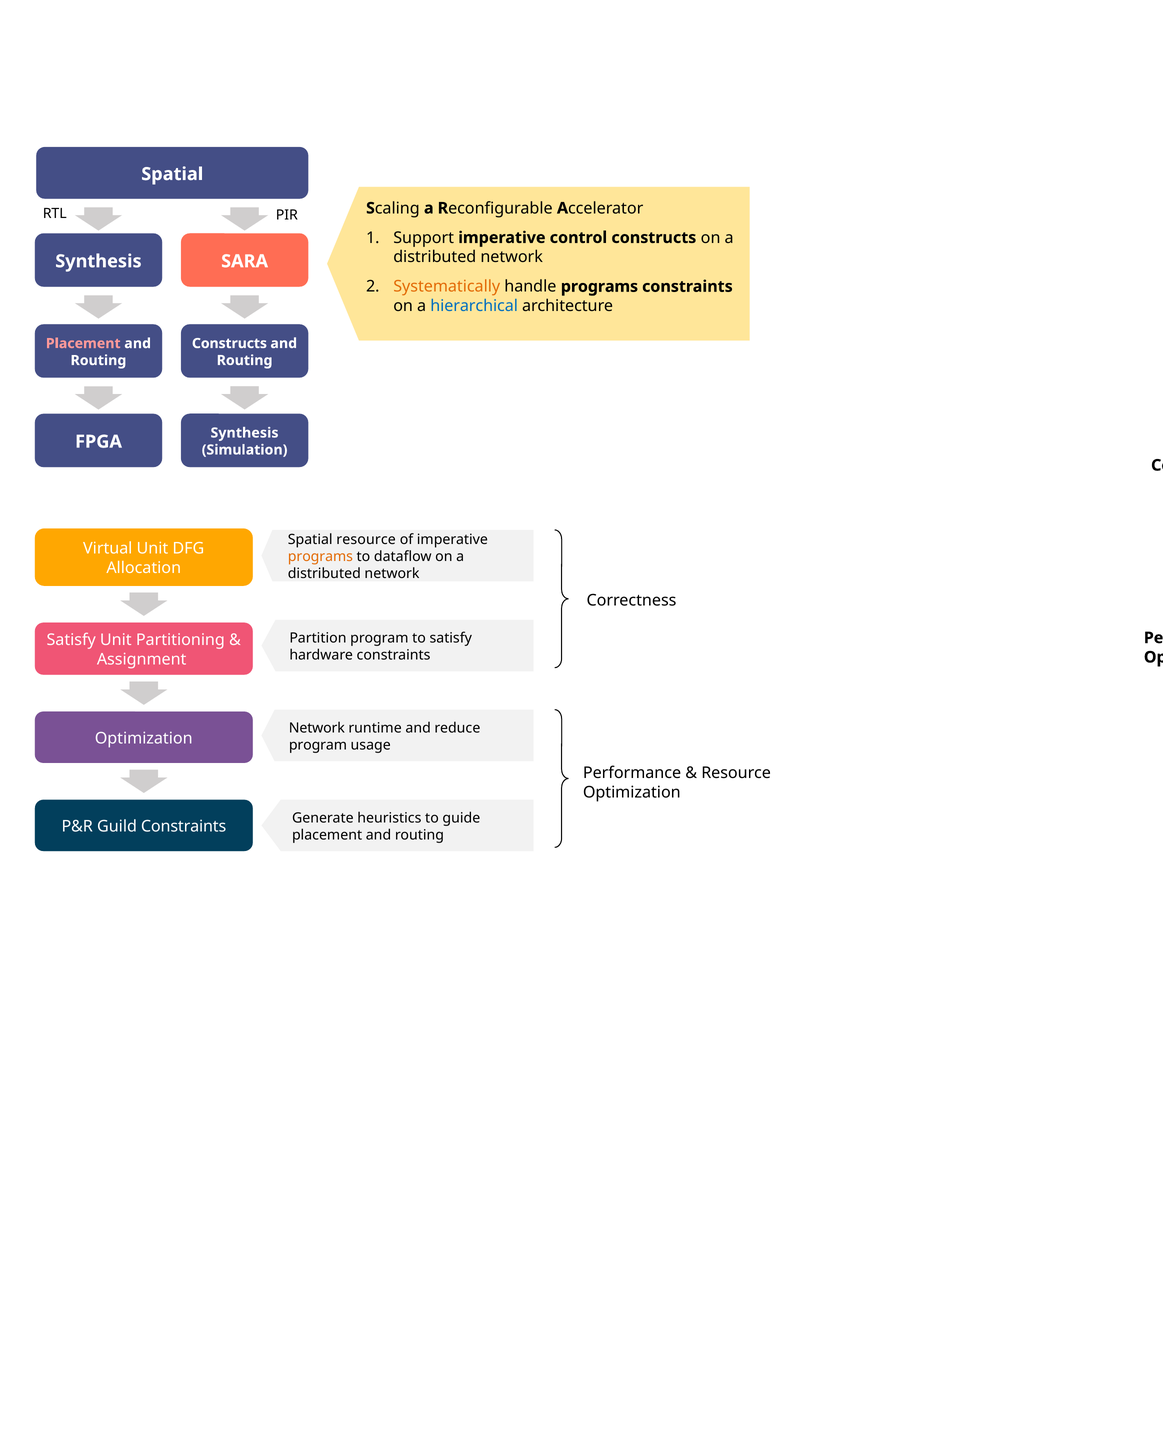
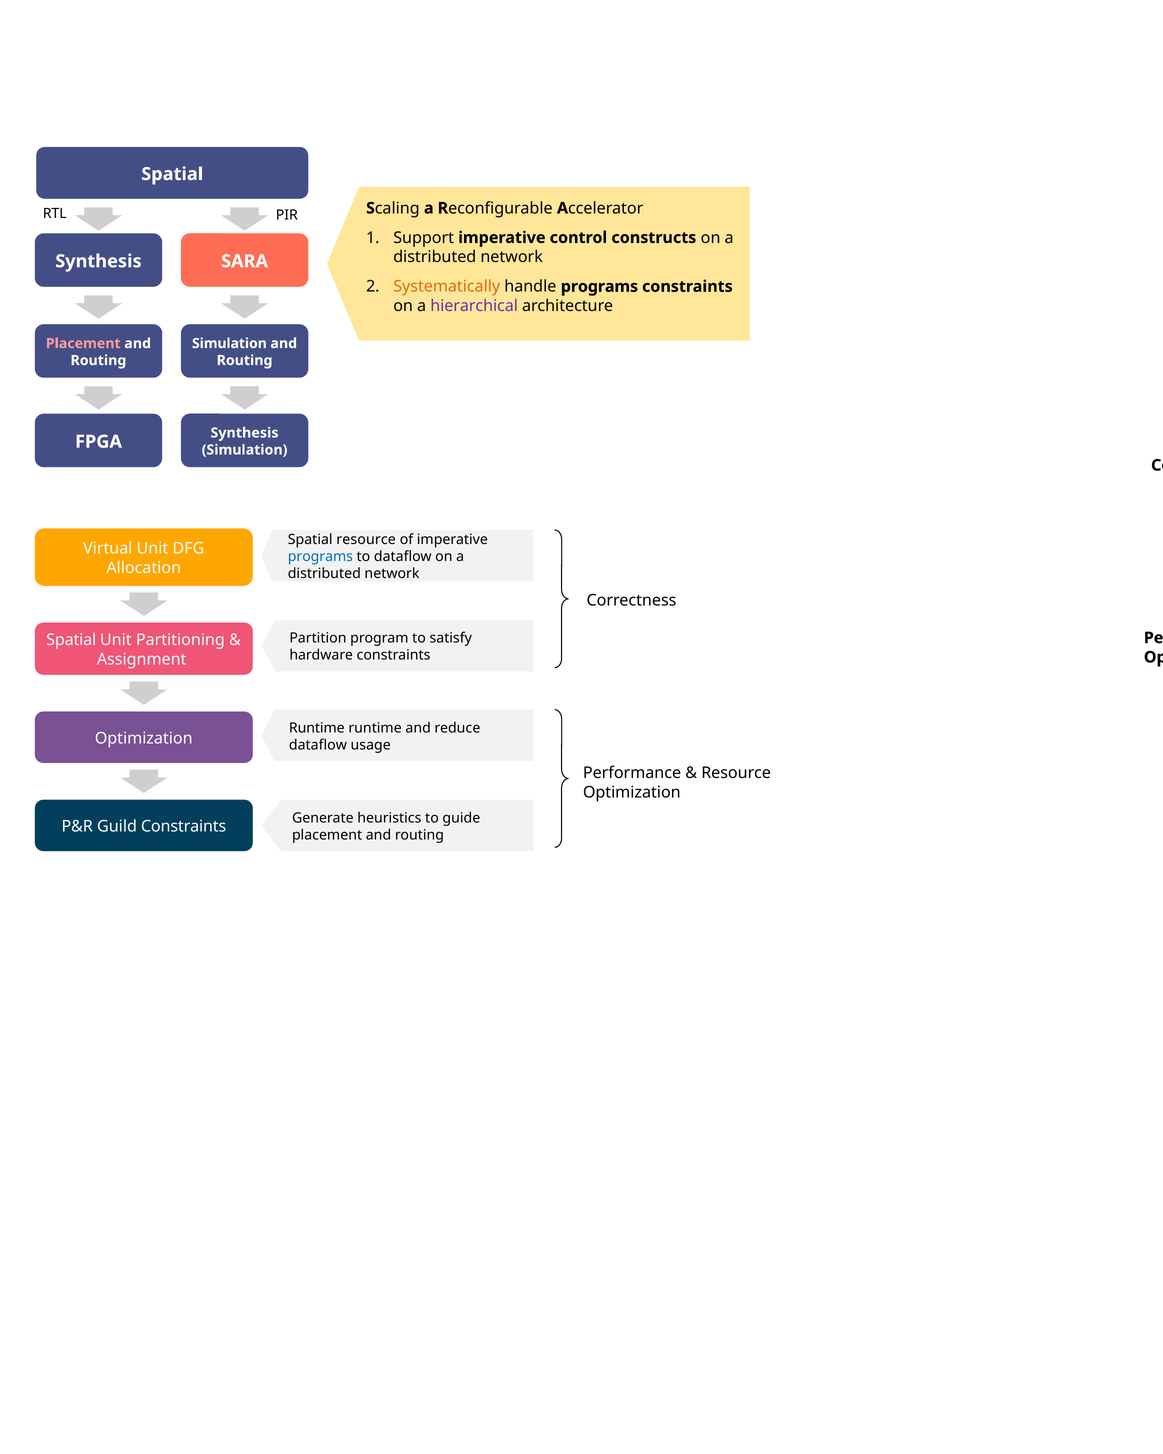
hierarchical colour: blue -> purple
Constructs at (229, 343): Constructs -> Simulation
programs at (320, 556) colour: orange -> blue
Satisfy at (71, 640): Satisfy -> Spatial
Network at (317, 728): Network -> Runtime
program at (318, 745): program -> dataflow
